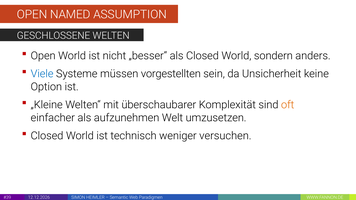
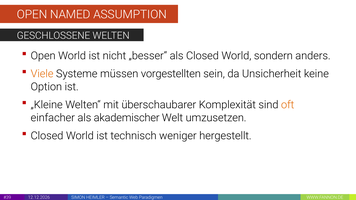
Viele colour: blue -> orange
aufzunehmen: aufzunehmen -> akademischer
versuchen: versuchen -> hergestellt
